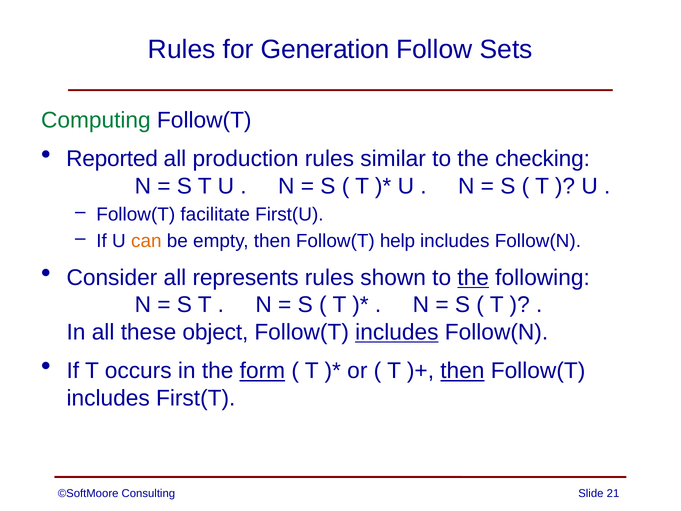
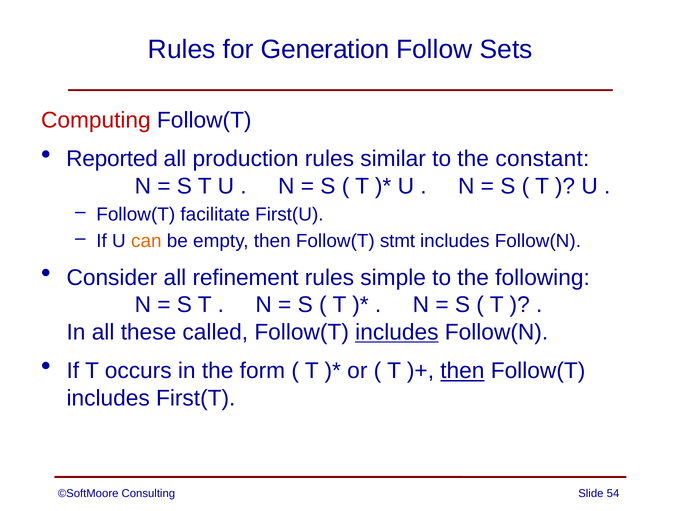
Computing colour: green -> red
checking: checking -> constant
help: help -> stmt
represents: represents -> refinement
shown: shown -> simple
the at (473, 278) underline: present -> none
object: object -> called
form underline: present -> none
21: 21 -> 54
